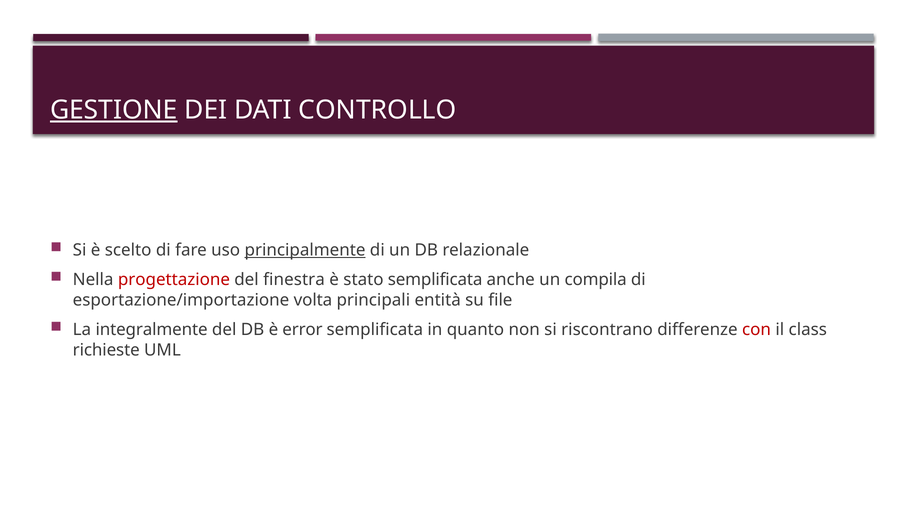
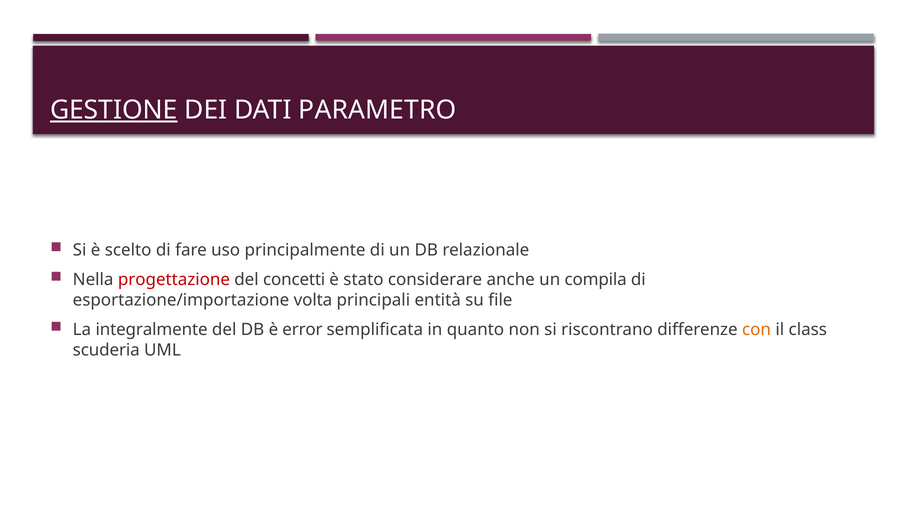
CONTROLLO: CONTROLLO -> PARAMETRO
principalmente underline: present -> none
finestra: finestra -> concetti
stato semplificata: semplificata -> considerare
con colour: red -> orange
richieste: richieste -> scuderia
